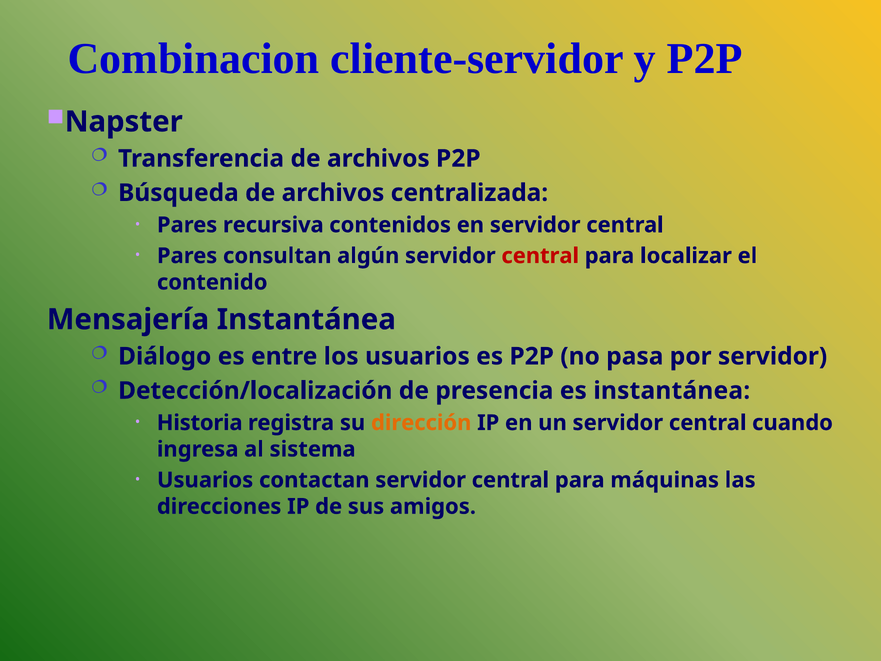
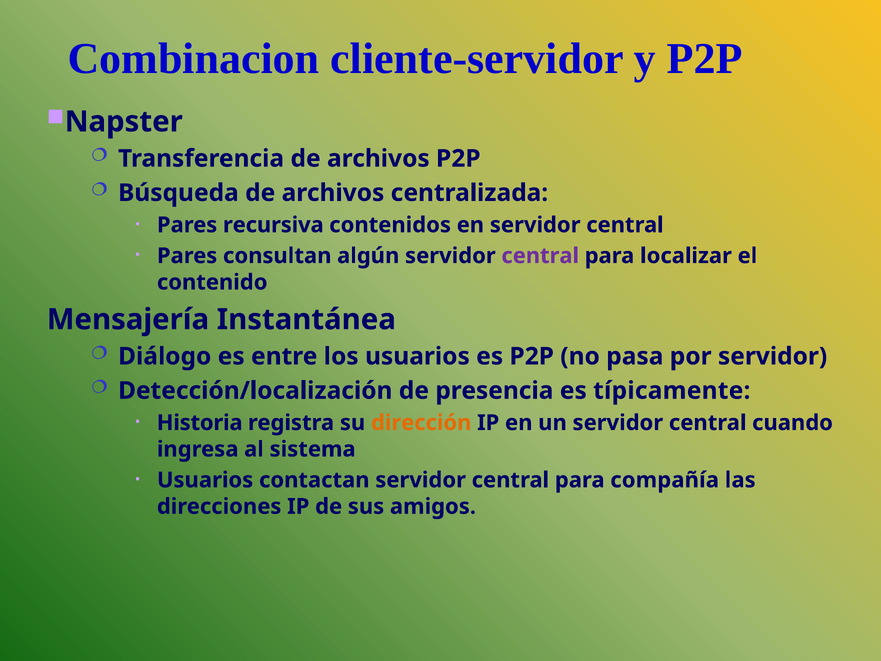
central at (540, 256) colour: red -> purple
es instantánea: instantánea -> típicamente
máquinas: máquinas -> compañía
